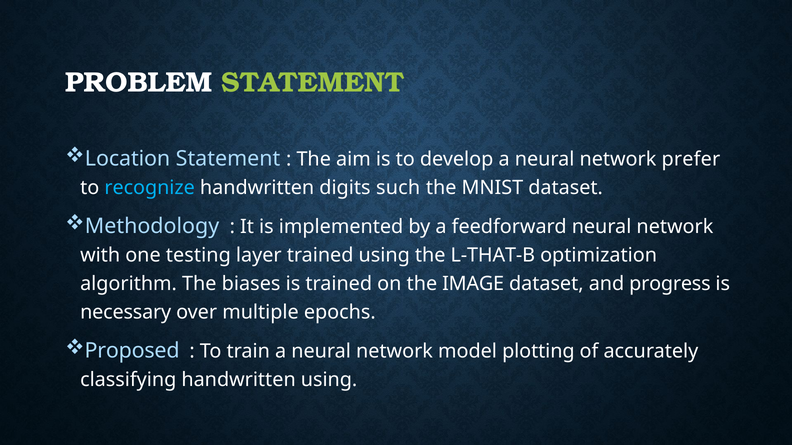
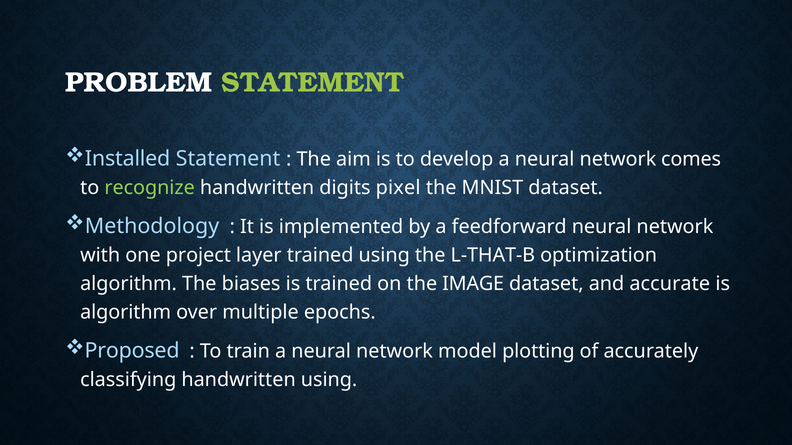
Location: Location -> Installed
prefer: prefer -> comes
recognize colour: light blue -> light green
such: such -> pixel
testing: testing -> project
progress: progress -> accurate
necessary at (126, 313): necessary -> algorithm
